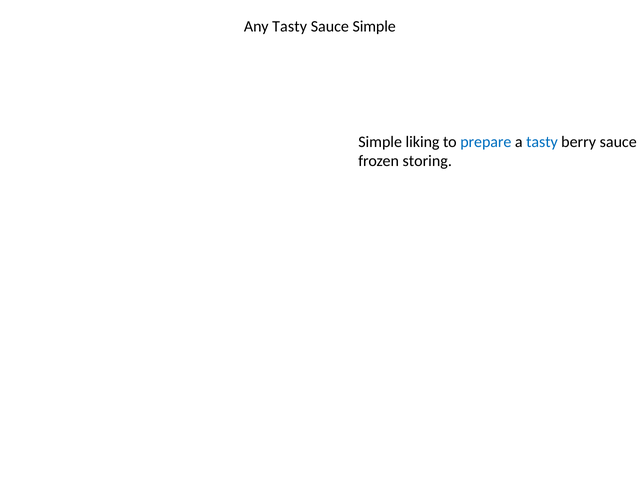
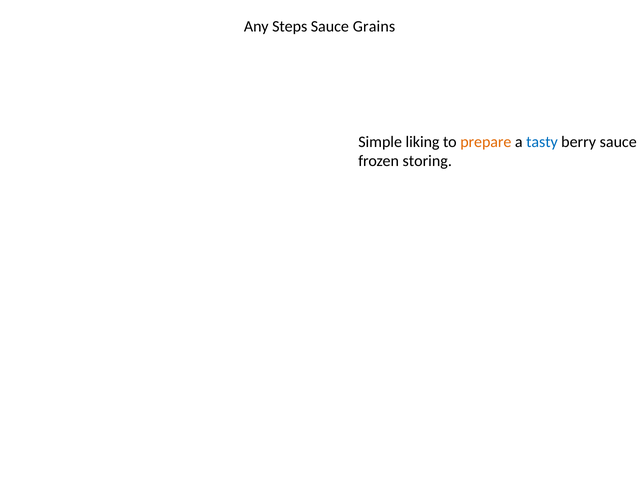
Any Tasty: Tasty -> Steps
Sauce Simple: Simple -> Grains
prepare colour: blue -> orange
